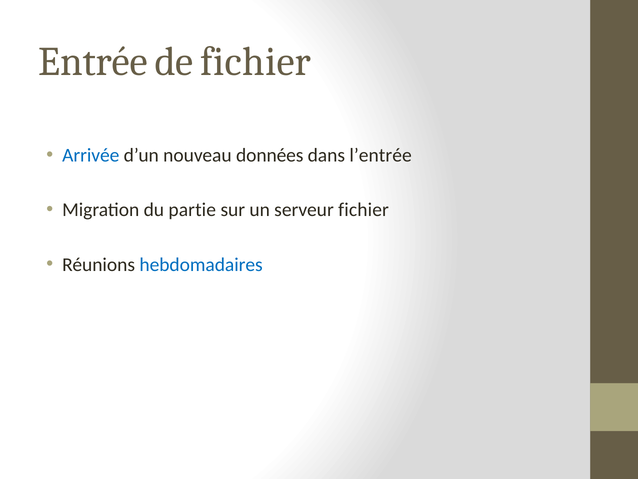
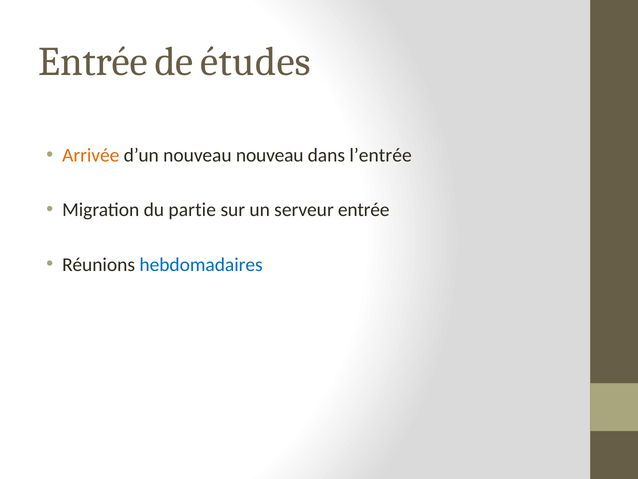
de fichier: fichier -> études
Arrivée colour: blue -> orange
nouveau données: données -> nouveau
serveur fichier: fichier -> entrée
